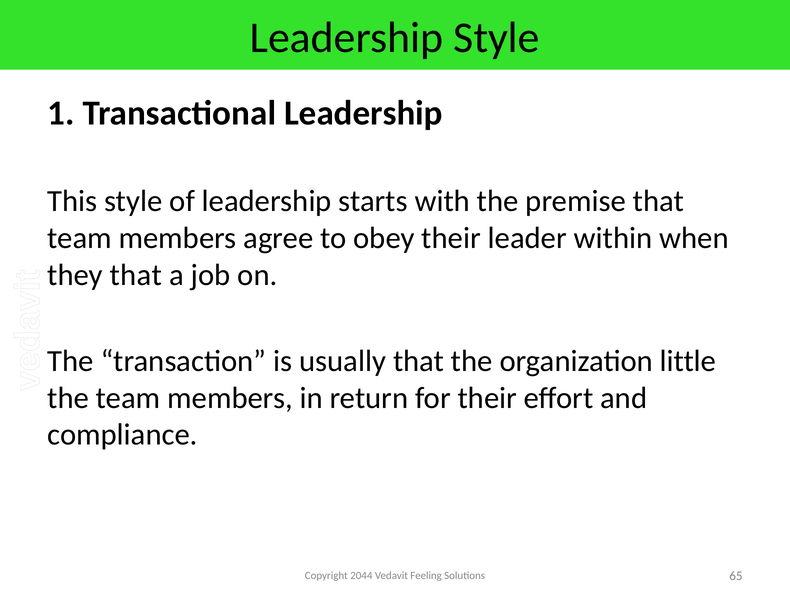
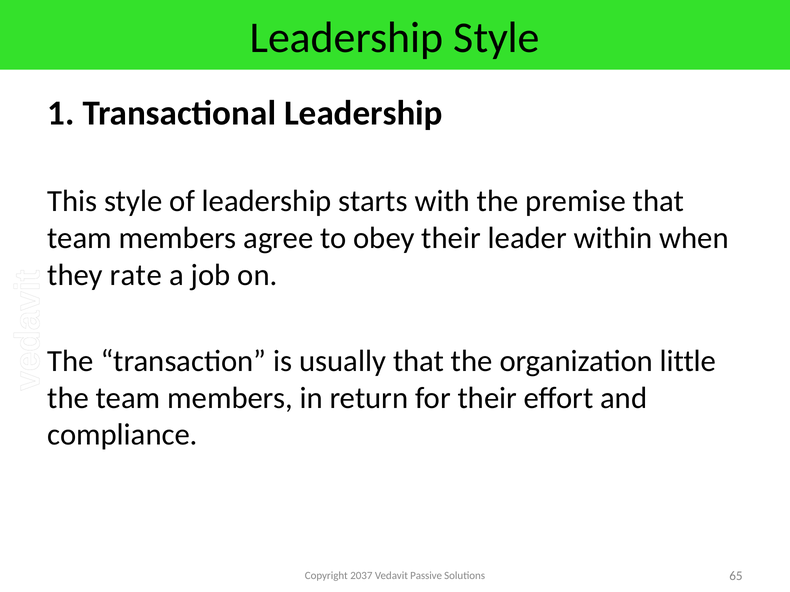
they that: that -> rate
2044: 2044 -> 2037
Feeling: Feeling -> Passive
